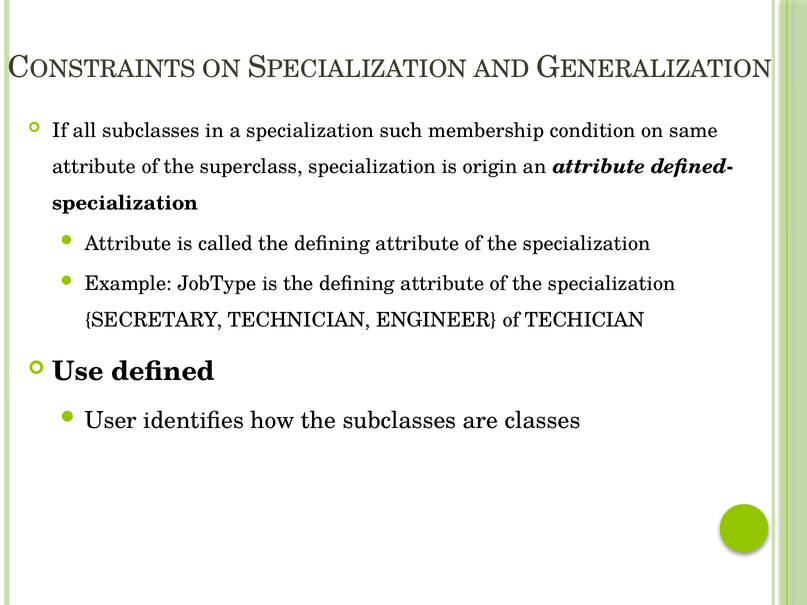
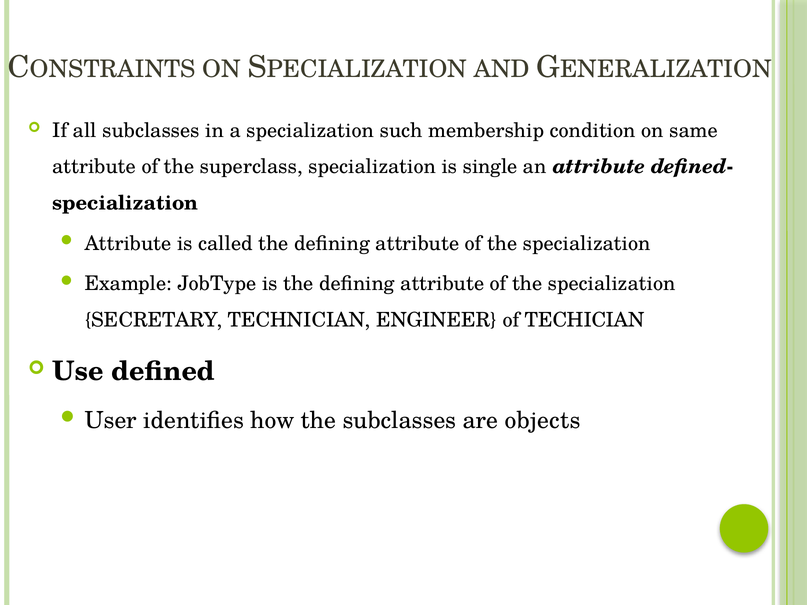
origin: origin -> single
classes: classes -> objects
